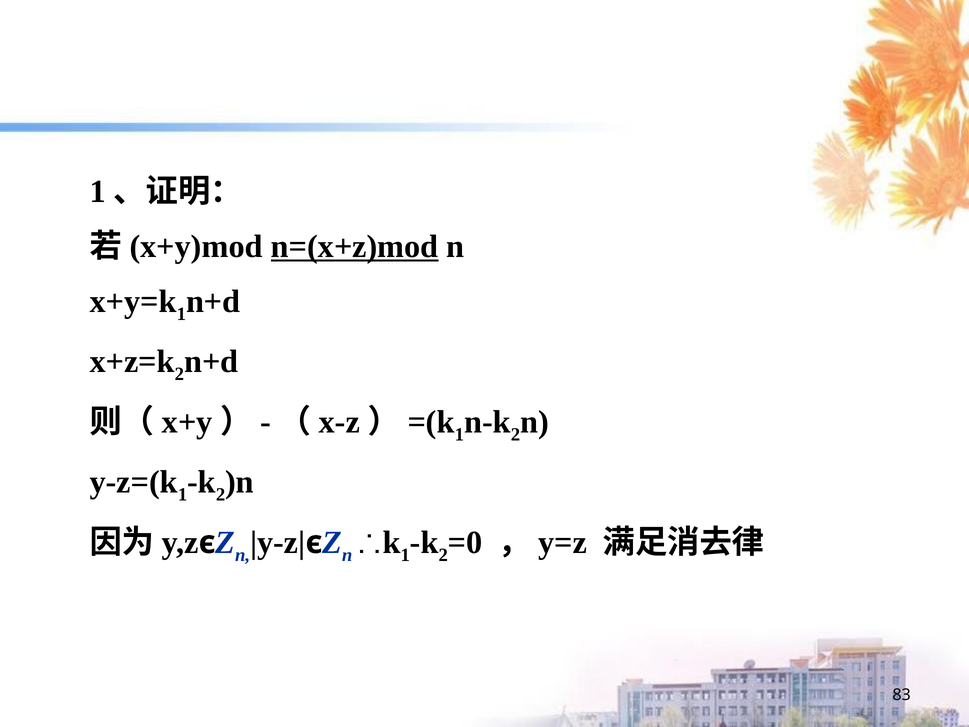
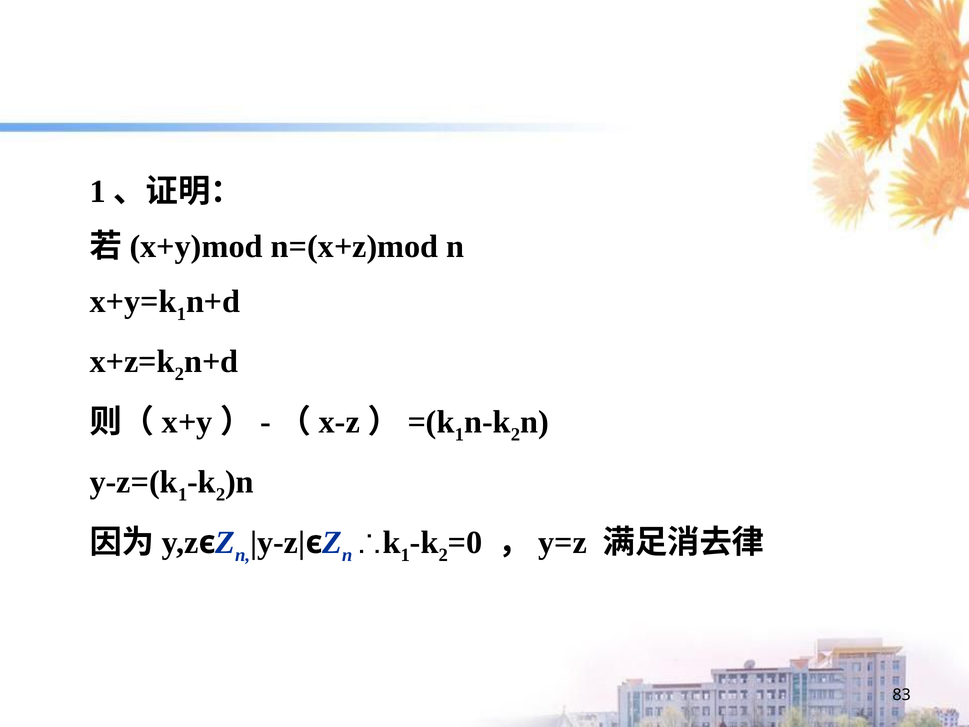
n=(x+z)mod underline: present -> none
